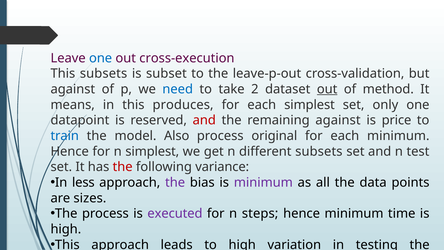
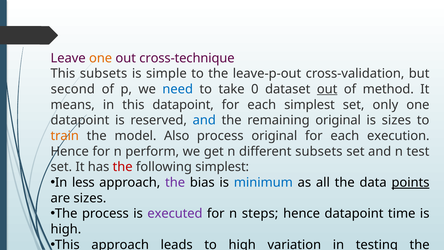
one at (101, 58) colour: blue -> orange
cross-execution: cross-execution -> cross-technique
subset: subset -> simple
against at (73, 89): against -> second
2: 2 -> 0
this produces: produces -> datapoint
and at (204, 120) colour: red -> blue
remaining against: against -> original
is price: price -> sizes
train colour: blue -> orange
each minimum: minimum -> execution
n simplest: simplest -> perform
following variance: variance -> simplest
minimum at (263, 182) colour: purple -> blue
points underline: none -> present
hence minimum: minimum -> datapoint
